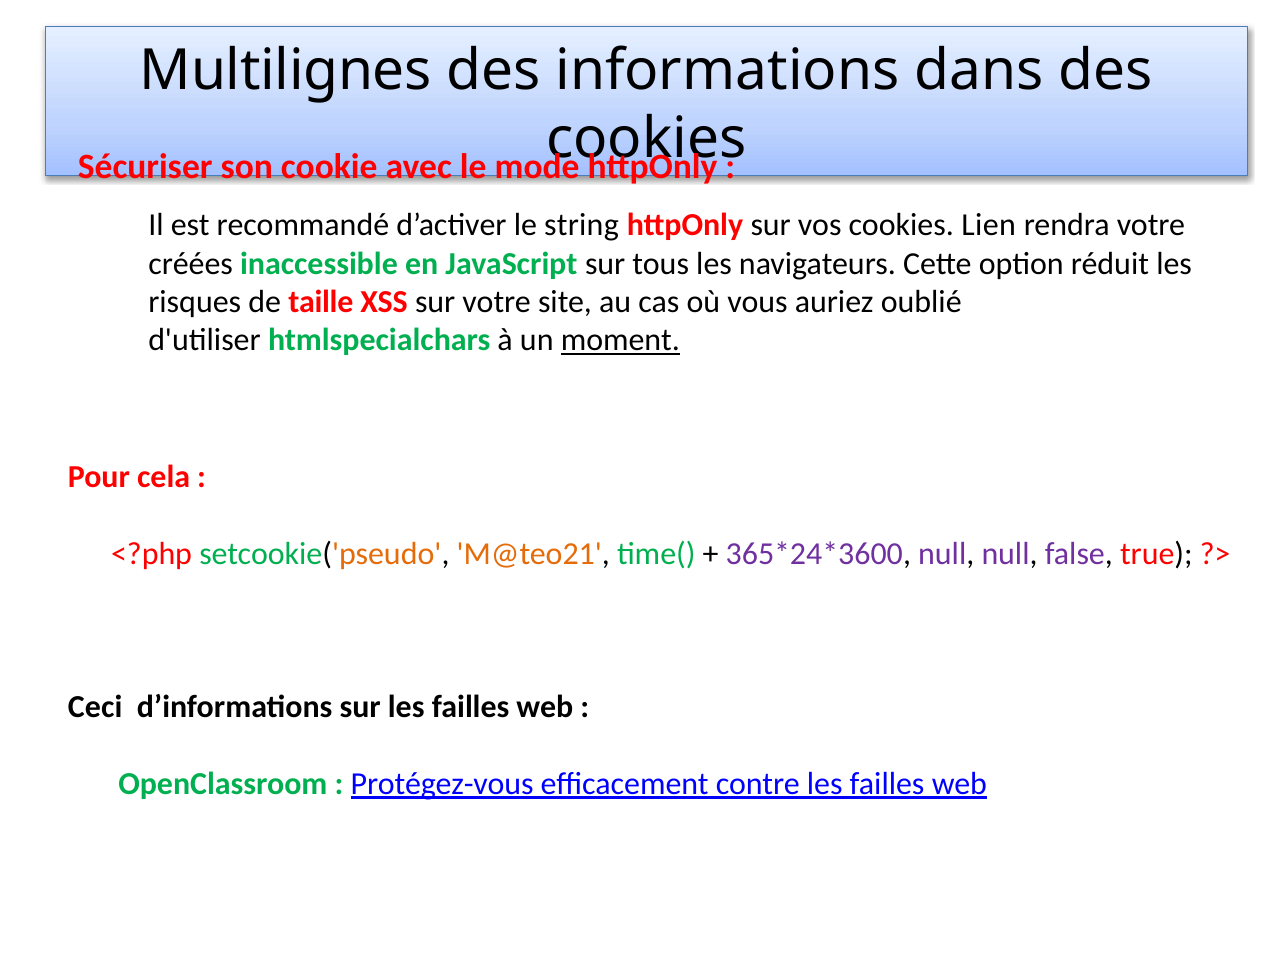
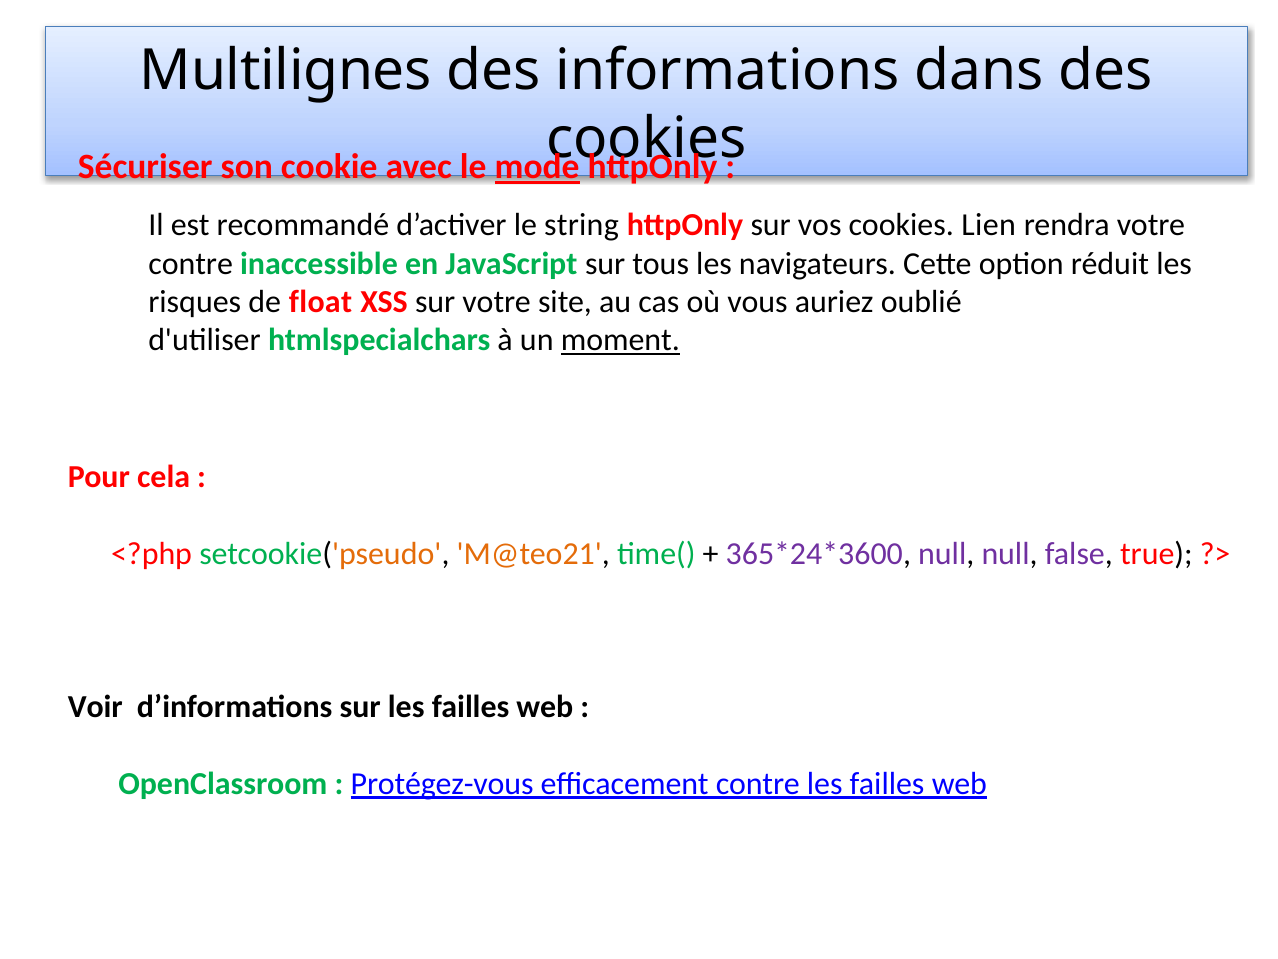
mode underline: none -> present
créées at (191, 263): créées -> contre
taille: taille -> float
Ceci: Ceci -> Voir
